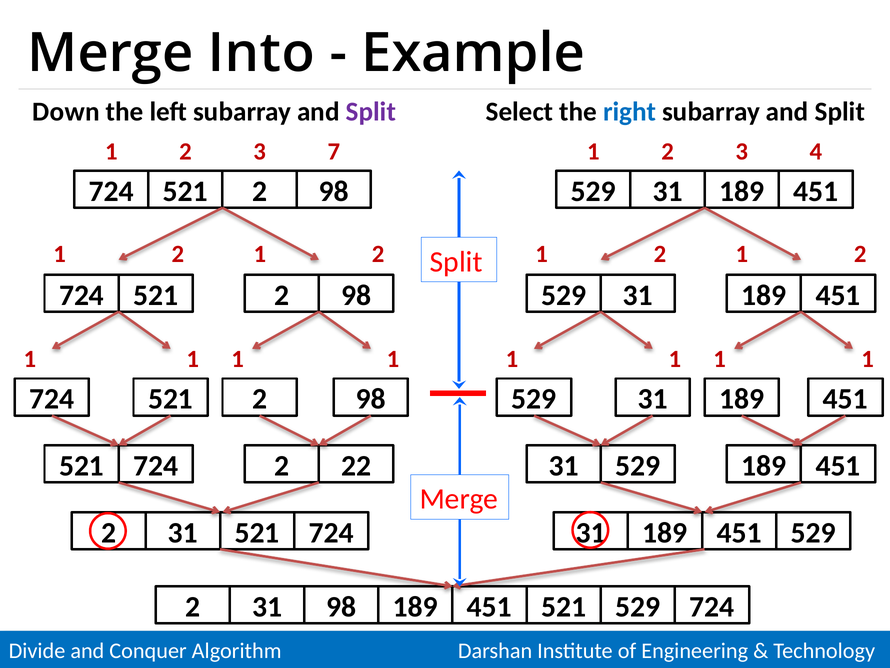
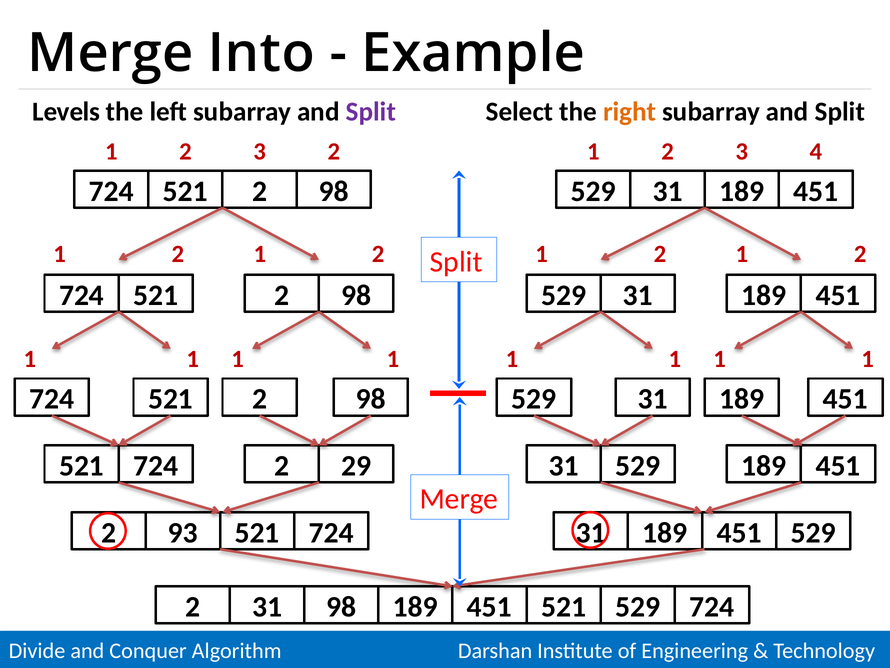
Down: Down -> Levels
right colour: blue -> orange
3 7: 7 -> 2
22: 22 -> 29
31 at (183, 532): 31 -> 93
